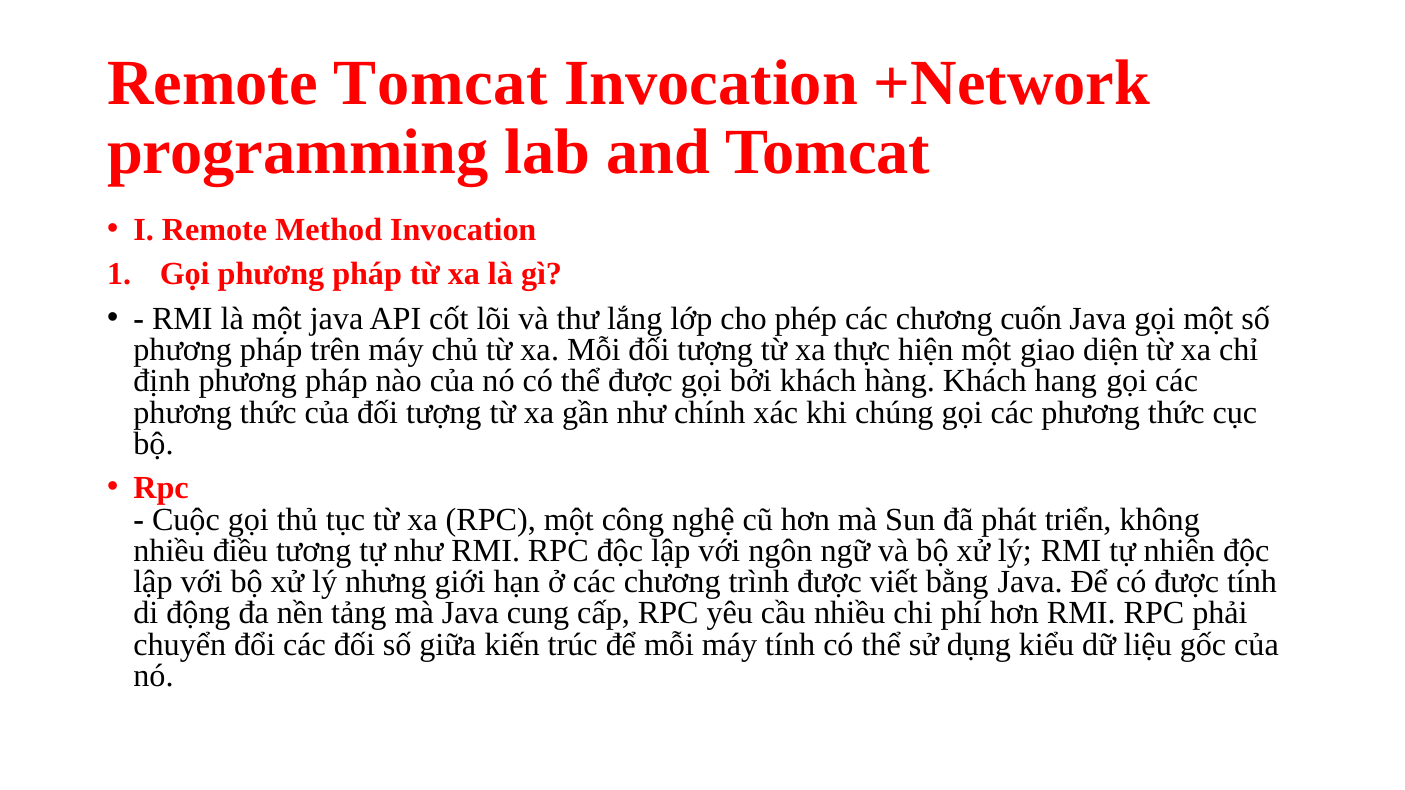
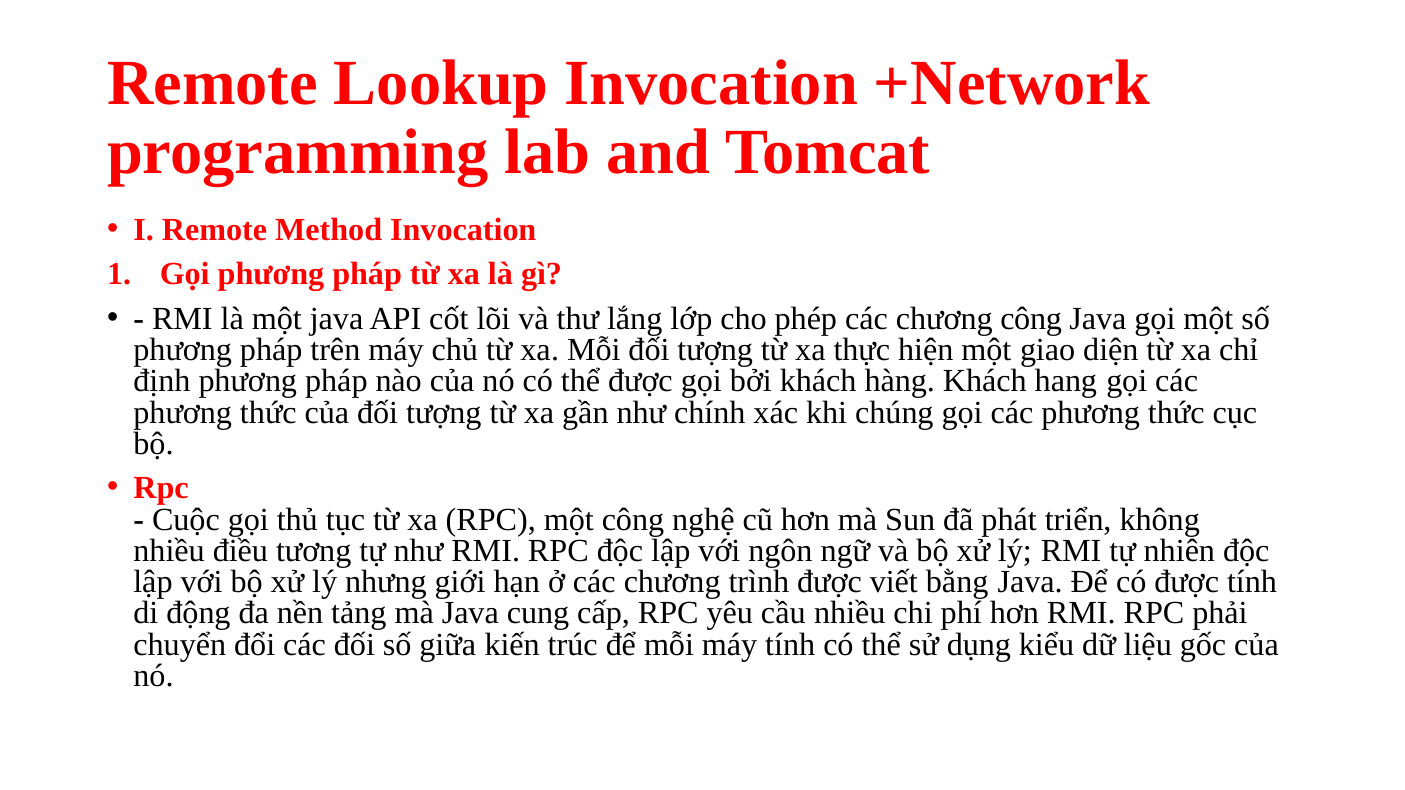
Remote Tomcat: Tomcat -> Lookup
chương cuốn: cuốn -> công
